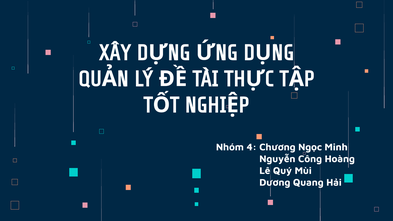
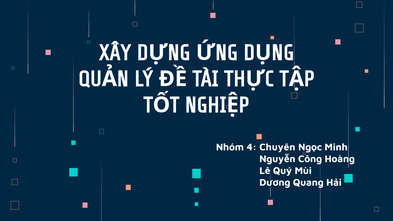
Chương: Chương -> Chuyên
